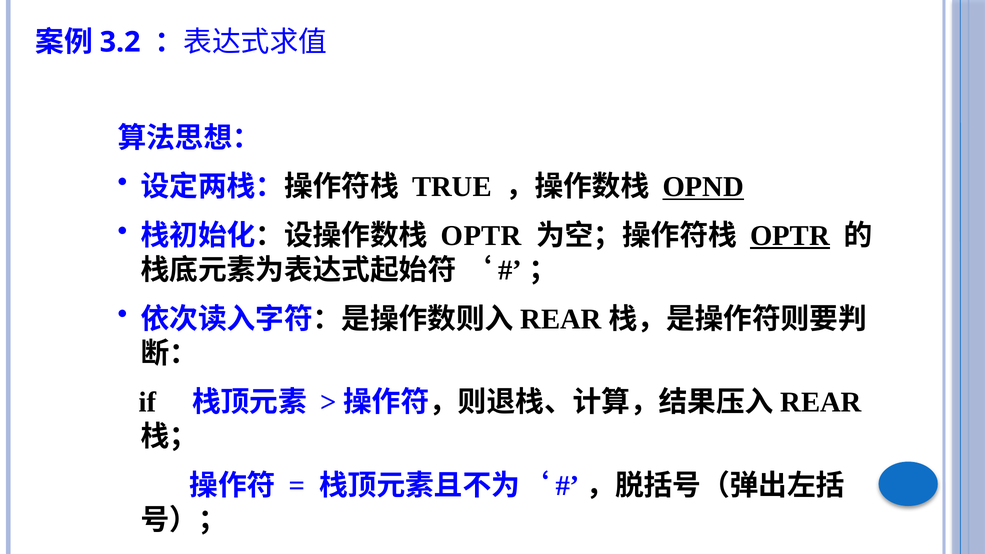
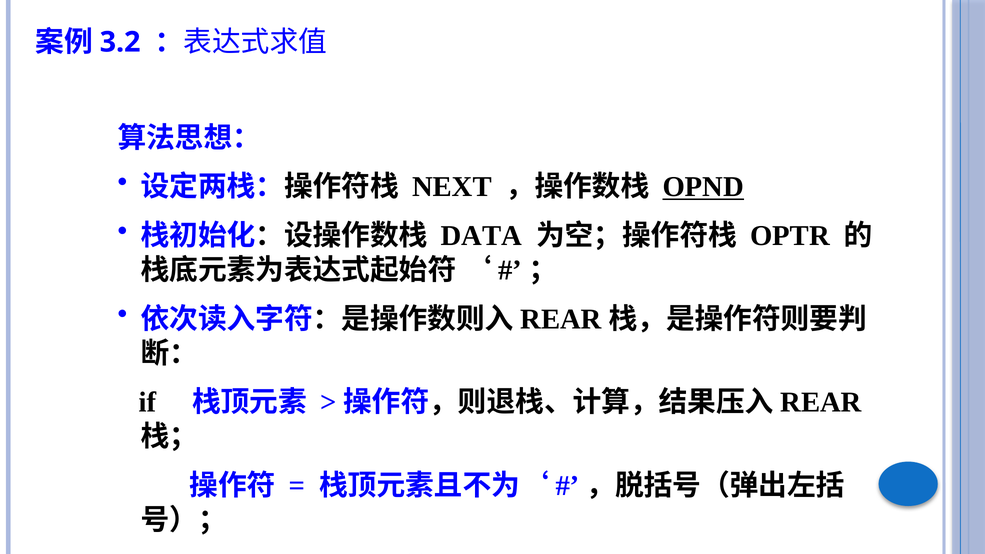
TRUE: TRUE -> NEXT
OPTR at (481, 236): OPTR -> DATA
OPTR at (790, 236) underline: present -> none
